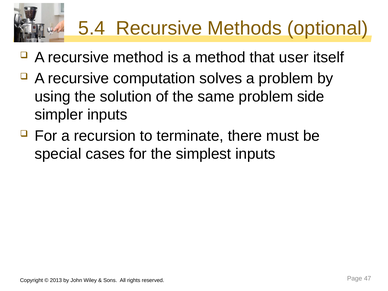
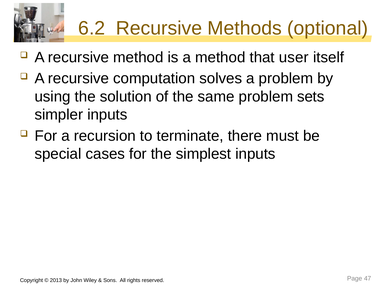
5.4: 5.4 -> 6.2
side: side -> sets
